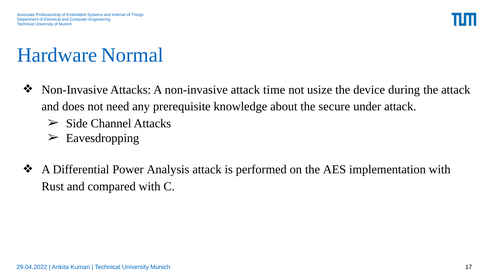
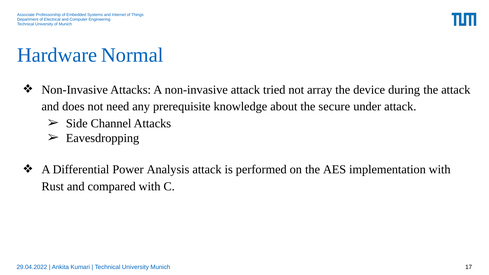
time: time -> tried
usize: usize -> array
